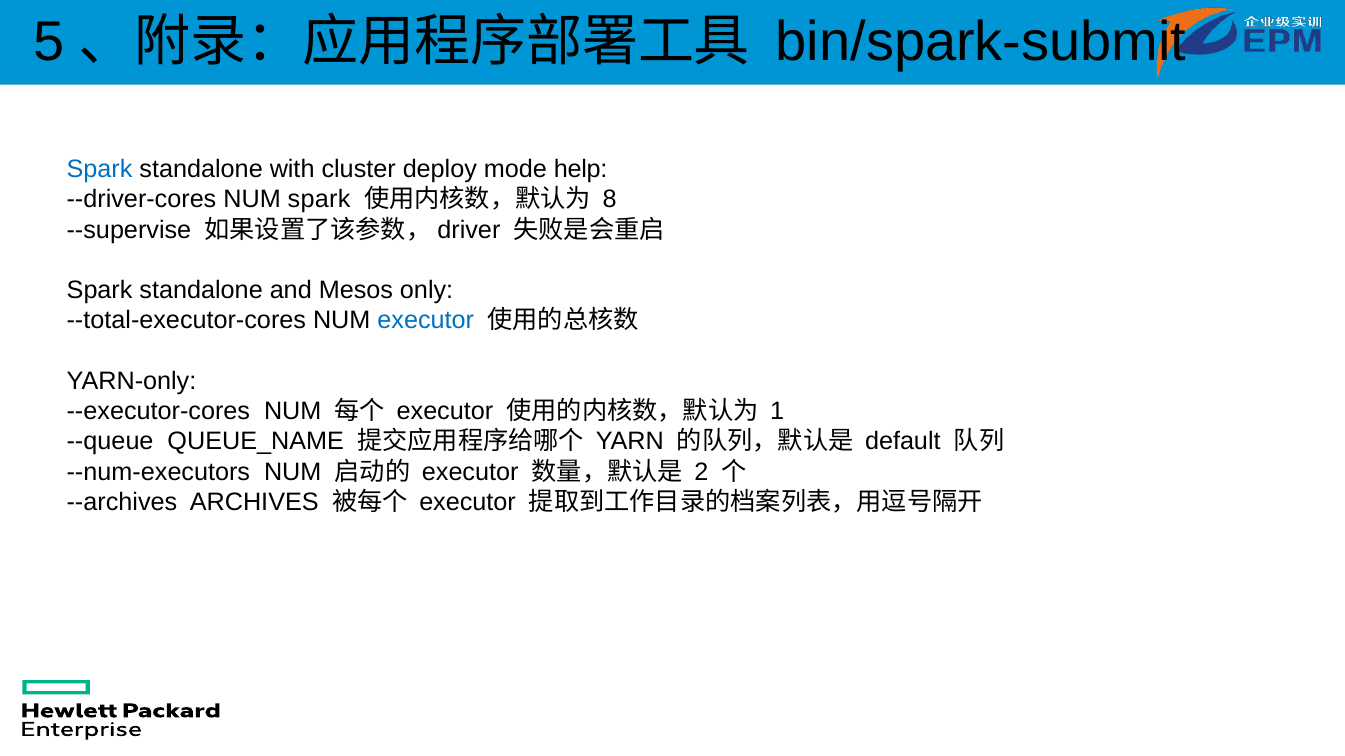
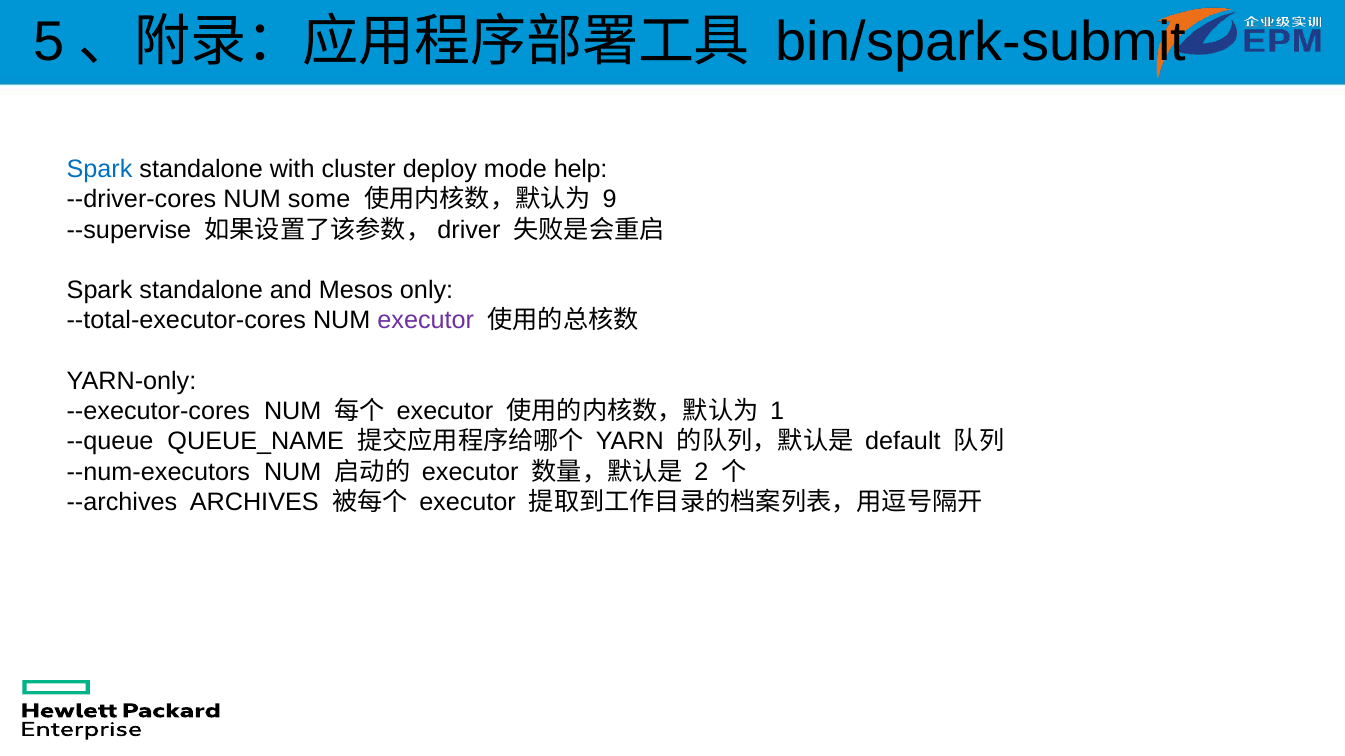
NUM spark: spark -> some
8: 8 -> 9
executor at (426, 321) colour: blue -> purple
